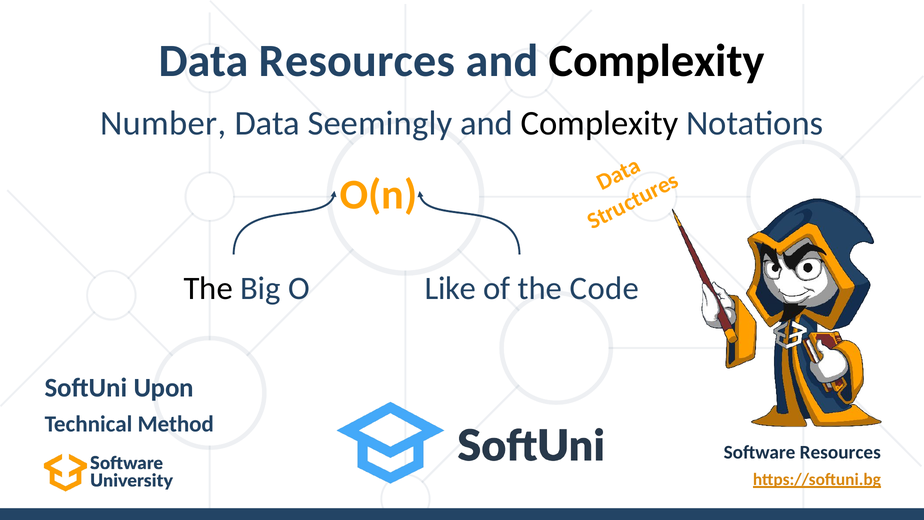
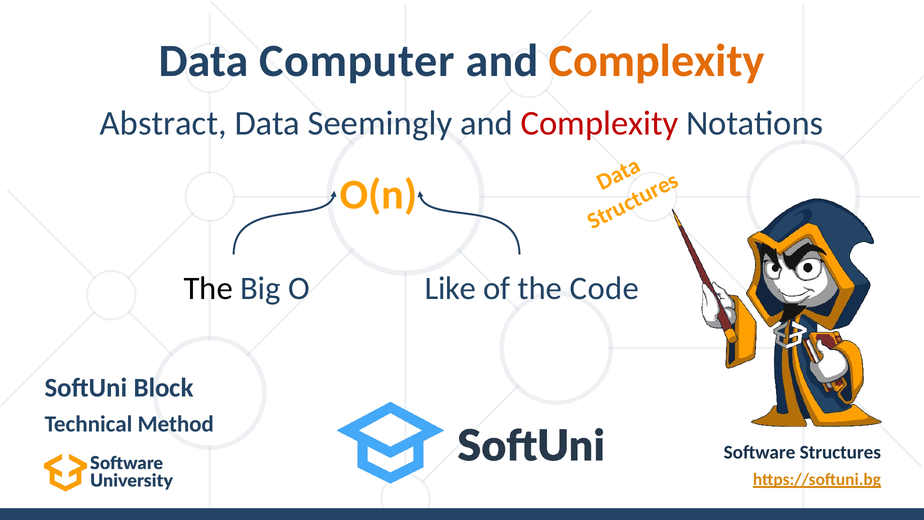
Data Resources: Resources -> Computer
Complexity at (657, 61) colour: black -> orange
Number: Number -> Abstract
Complexity at (600, 123) colour: black -> red
Upon: Upon -> Block
Software Resources: Resources -> Structures
